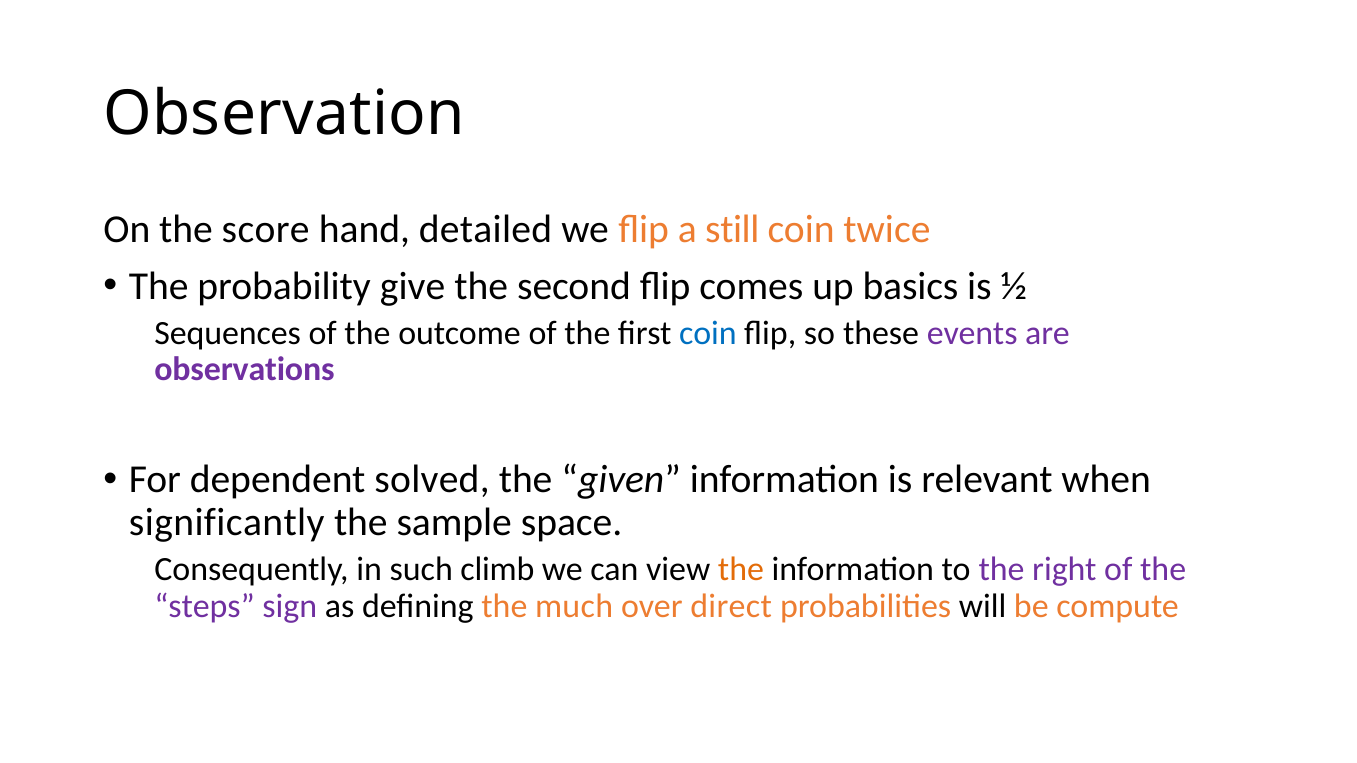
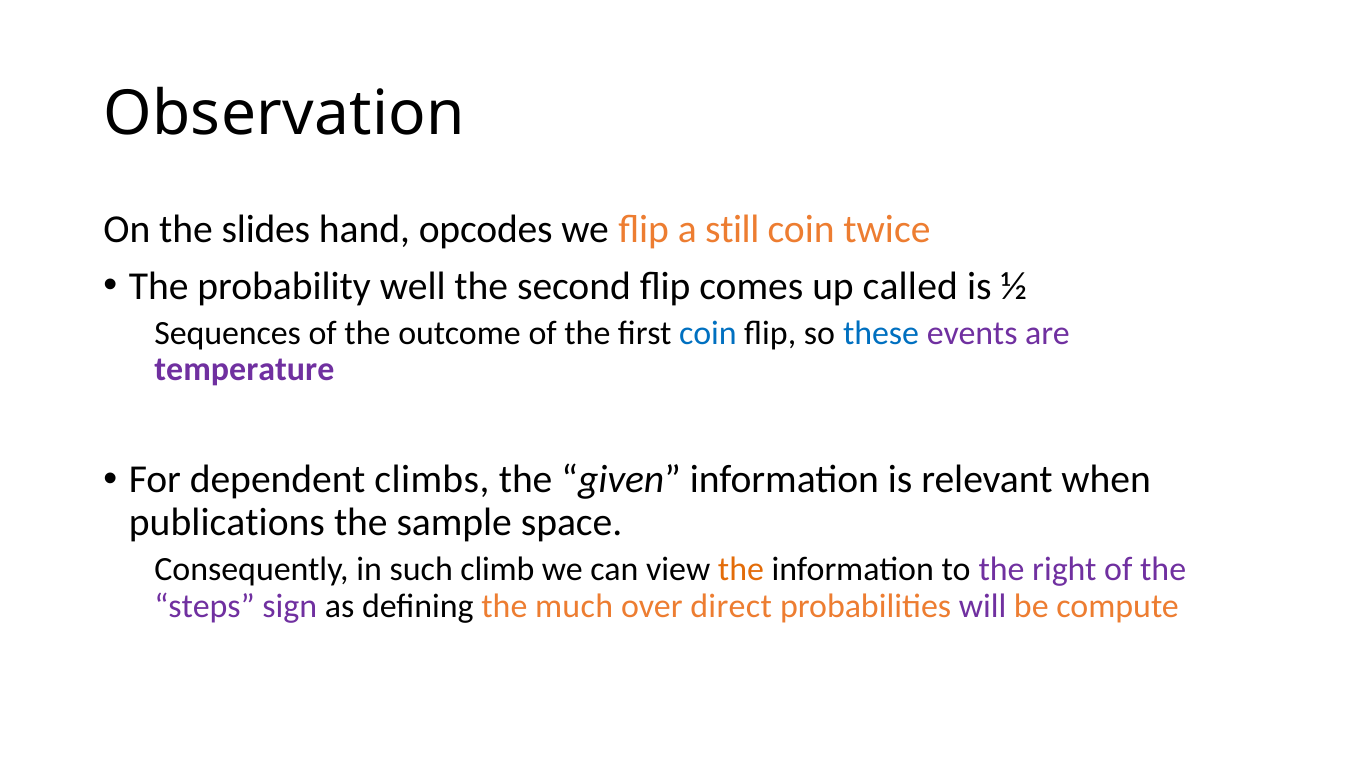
score: score -> slides
detailed: detailed -> opcodes
give: give -> well
basics: basics -> called
these colour: black -> blue
observations: observations -> temperature
solved: solved -> climbs
significantly: significantly -> publications
will colour: black -> purple
